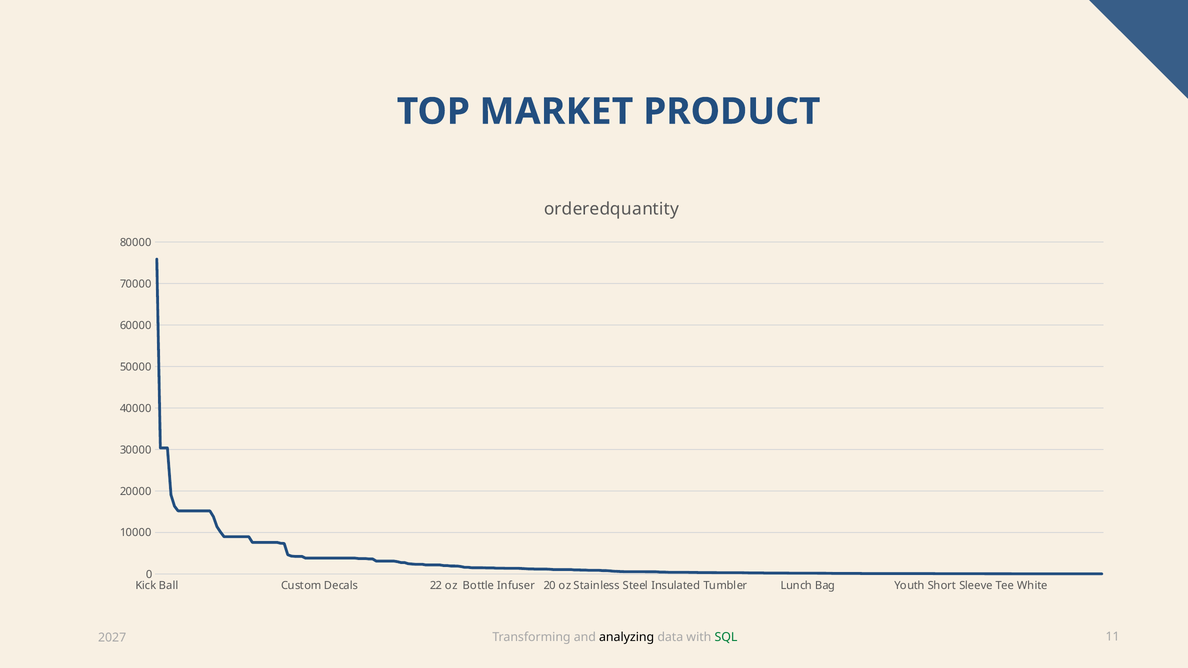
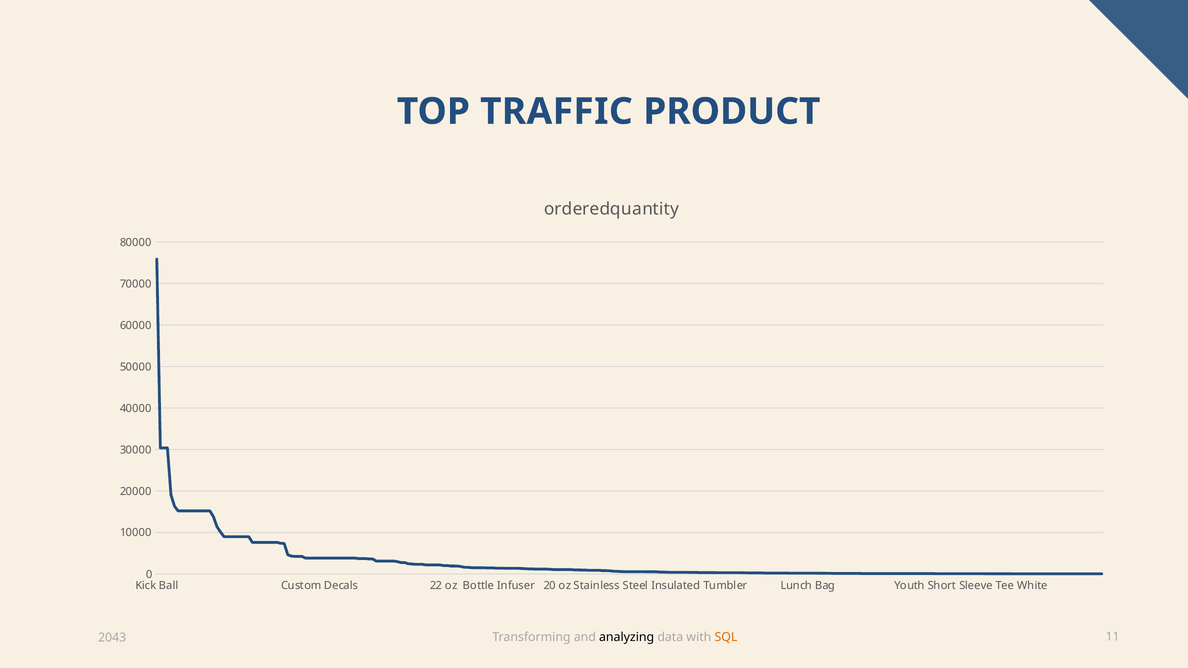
MARKET: MARKET -> TRAFFIC
2027: 2027 -> 2043
SQL colour: green -> orange
